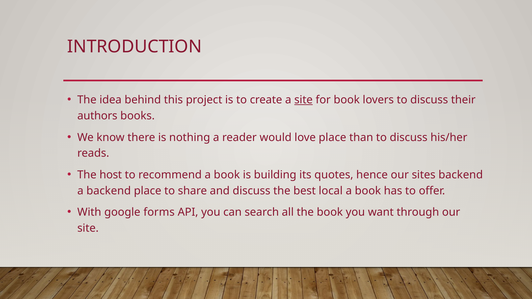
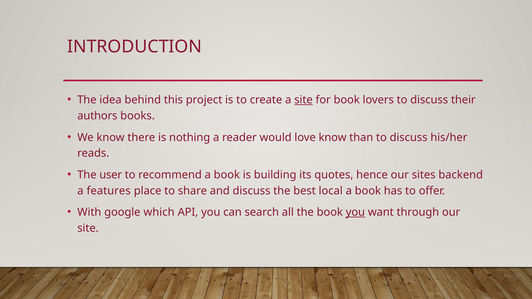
love place: place -> know
host: host -> user
a backend: backend -> features
forms: forms -> which
you at (355, 212) underline: none -> present
